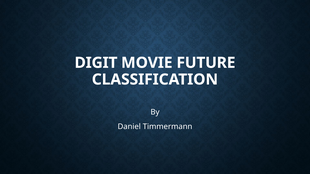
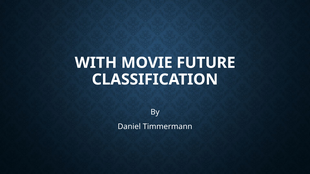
DIGIT: DIGIT -> WITH
